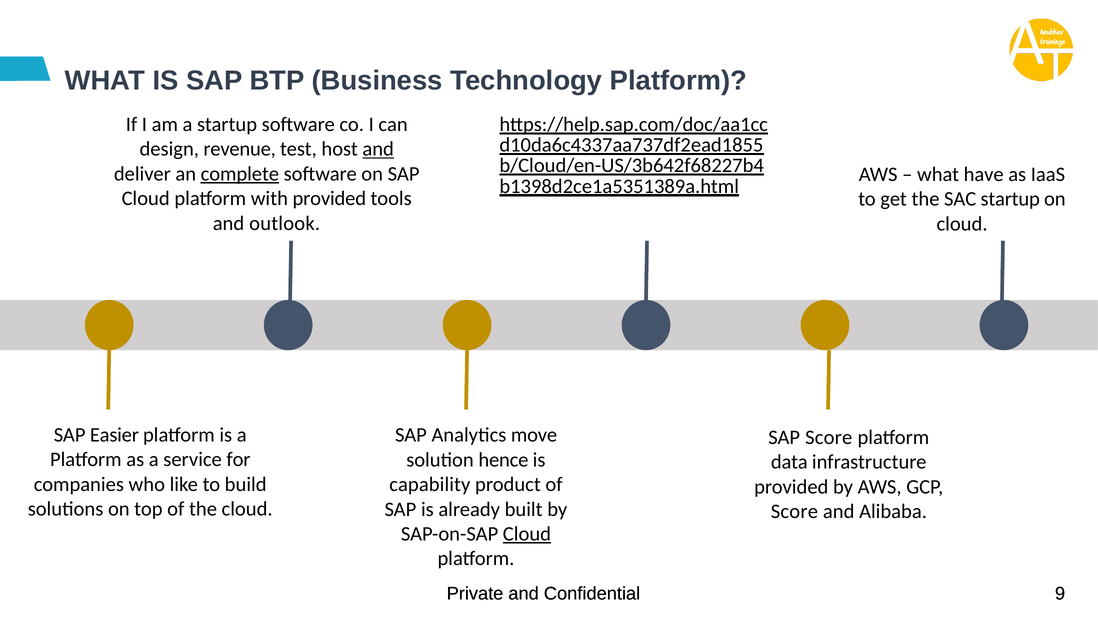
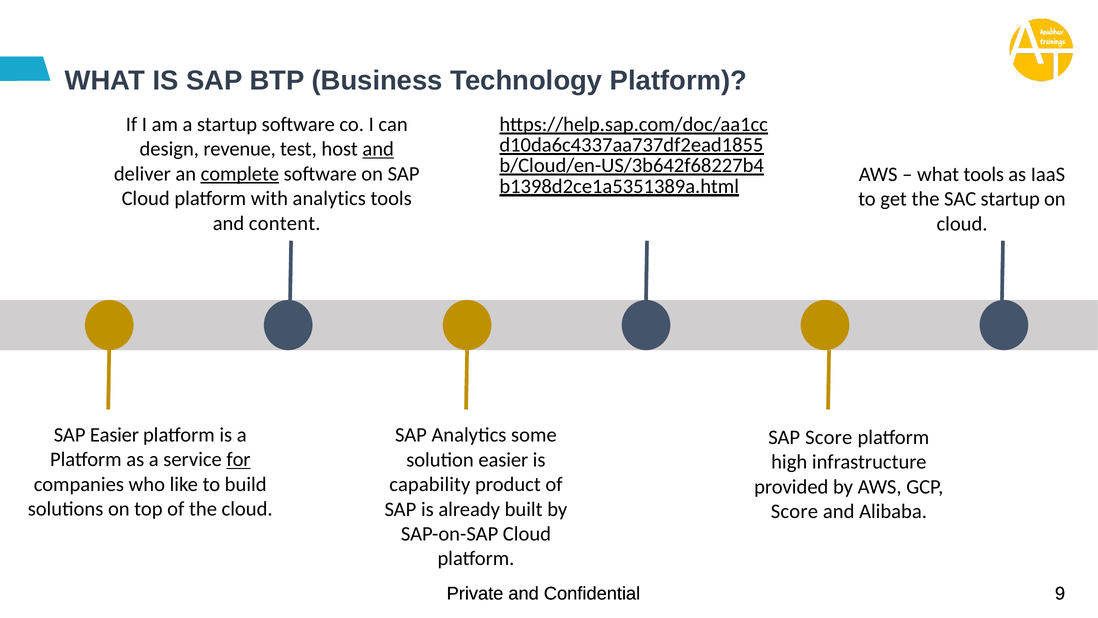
what have: have -> tools
with provided: provided -> analytics
outlook: outlook -> content
move: move -> some
for underline: none -> present
solution hence: hence -> easier
data: data -> high
Cloud at (527, 534) underline: present -> none
